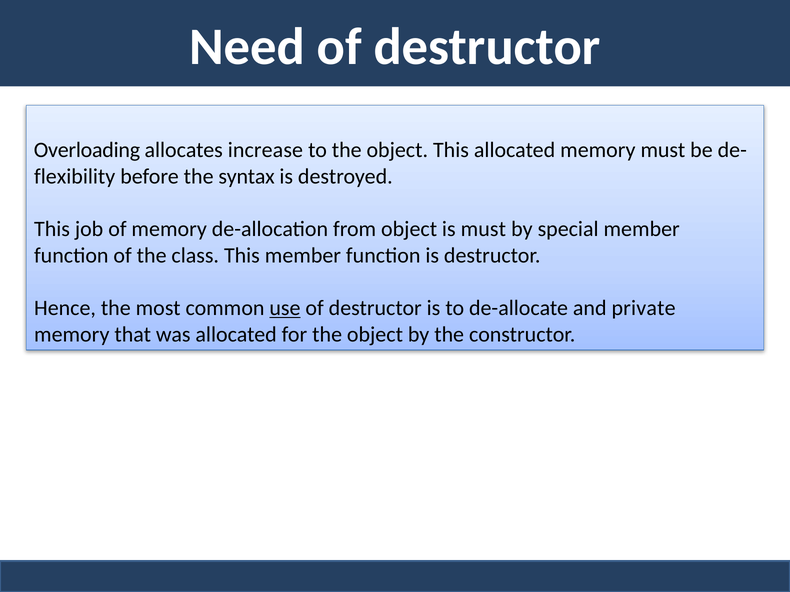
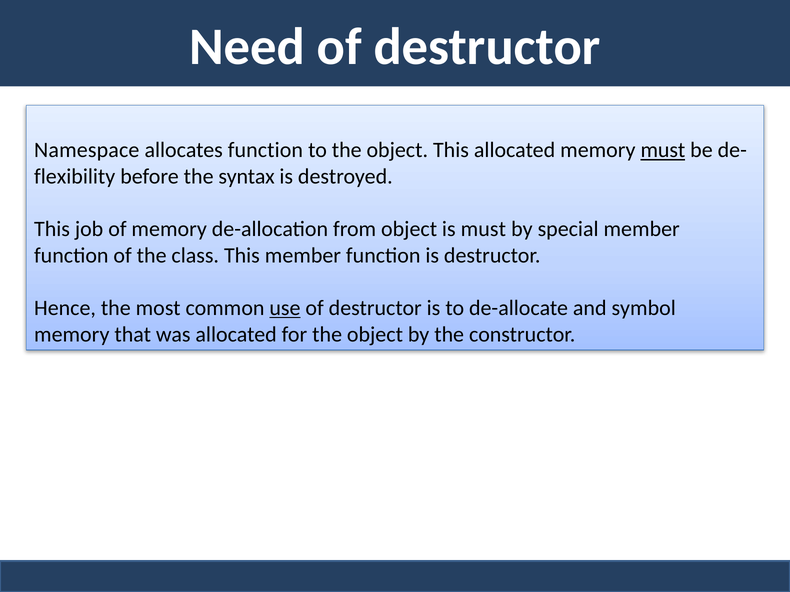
Overloading: Overloading -> Namespace
allocates increase: increase -> function
must at (663, 150) underline: none -> present
private: private -> symbol
